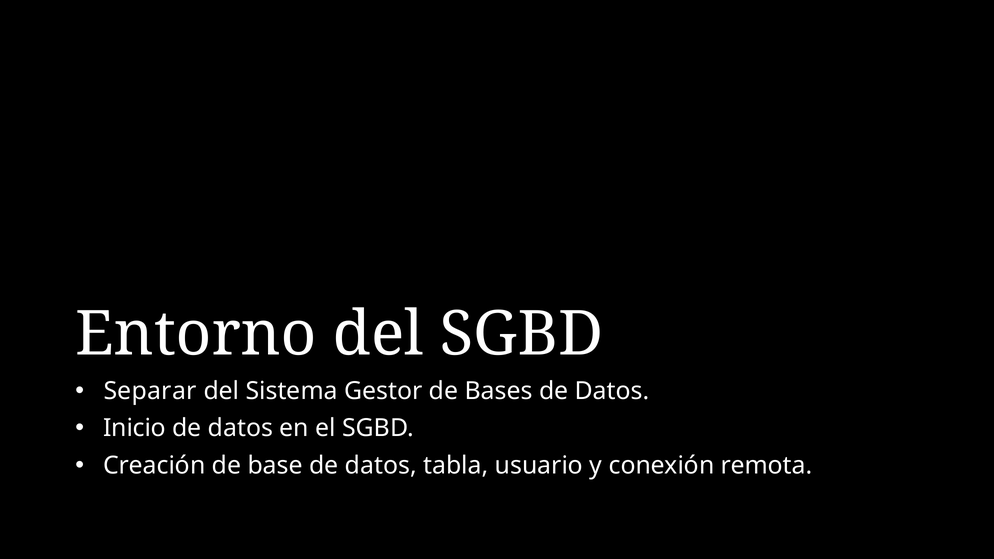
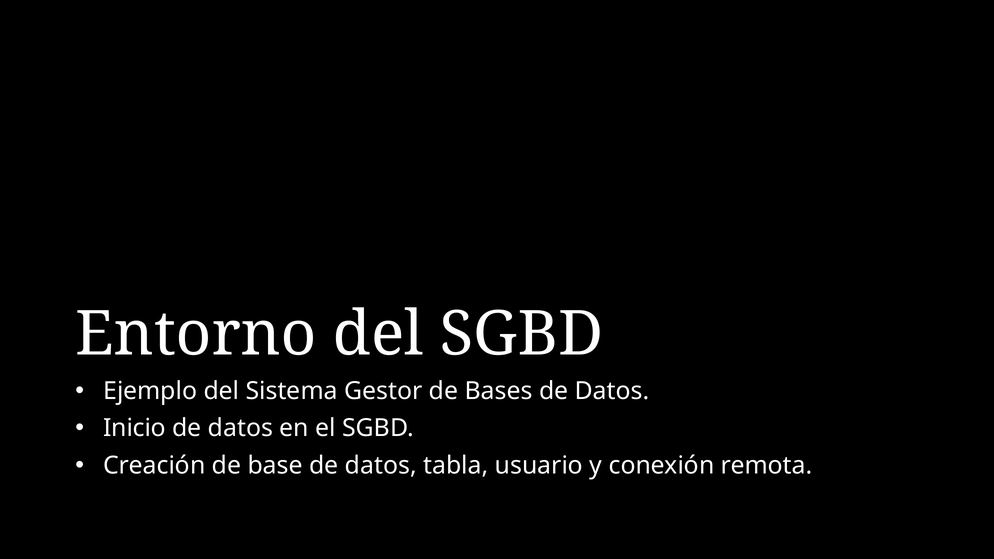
Separar: Separar -> Ejemplo
